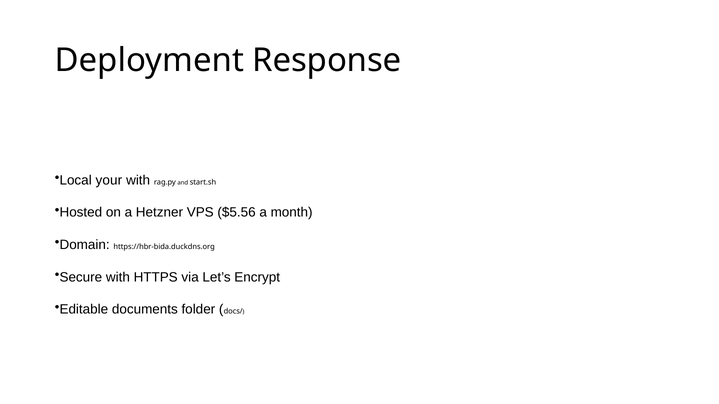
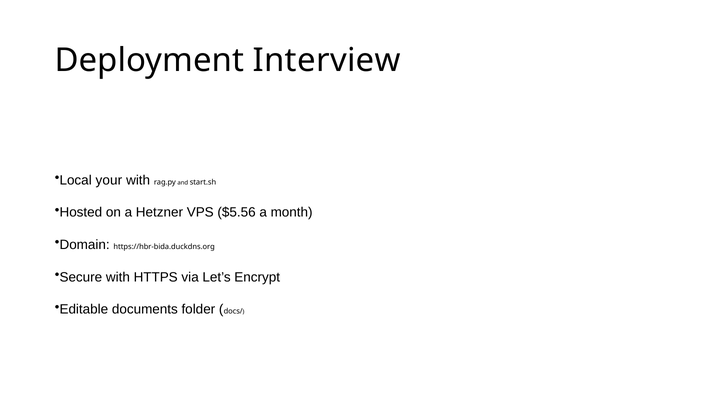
Response: Response -> Interview
